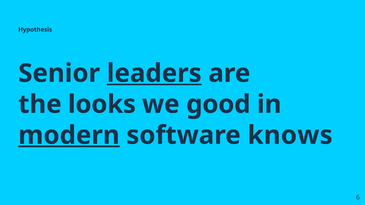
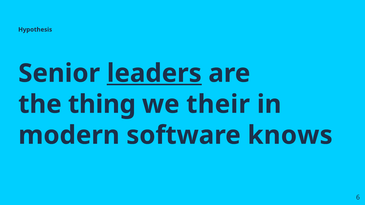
looks: looks -> thing
good: good -> their
modern underline: present -> none
